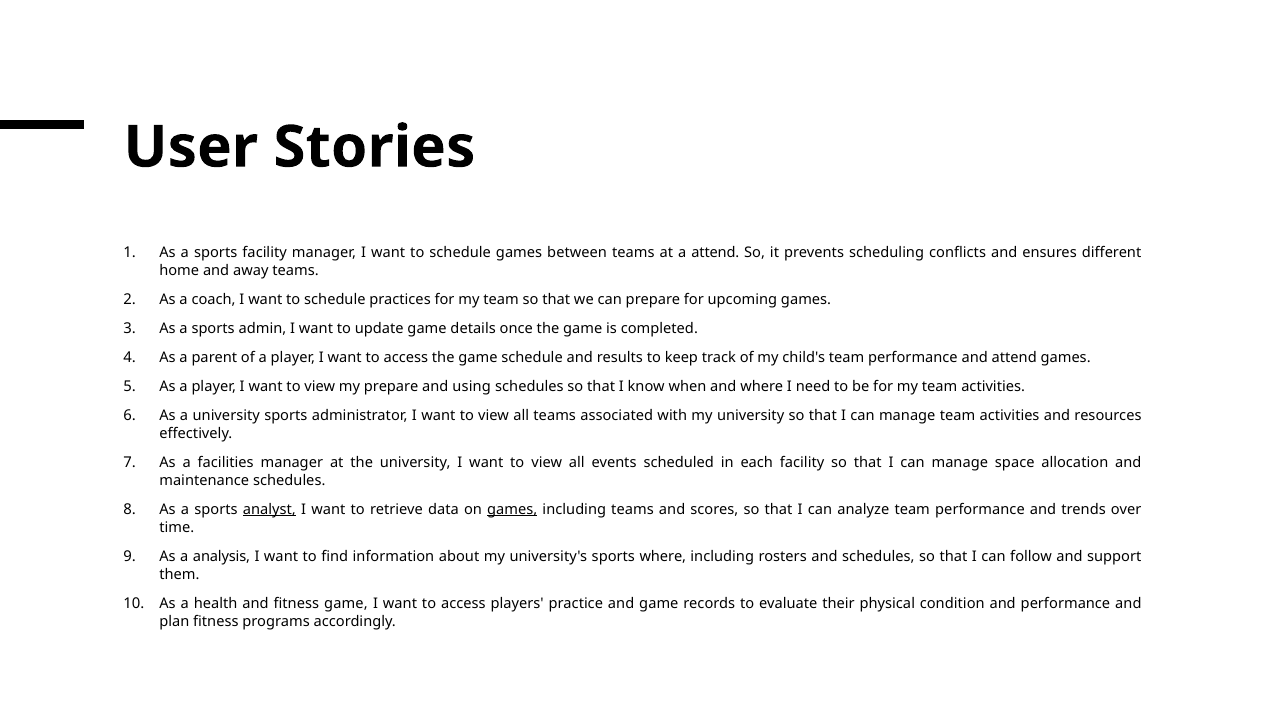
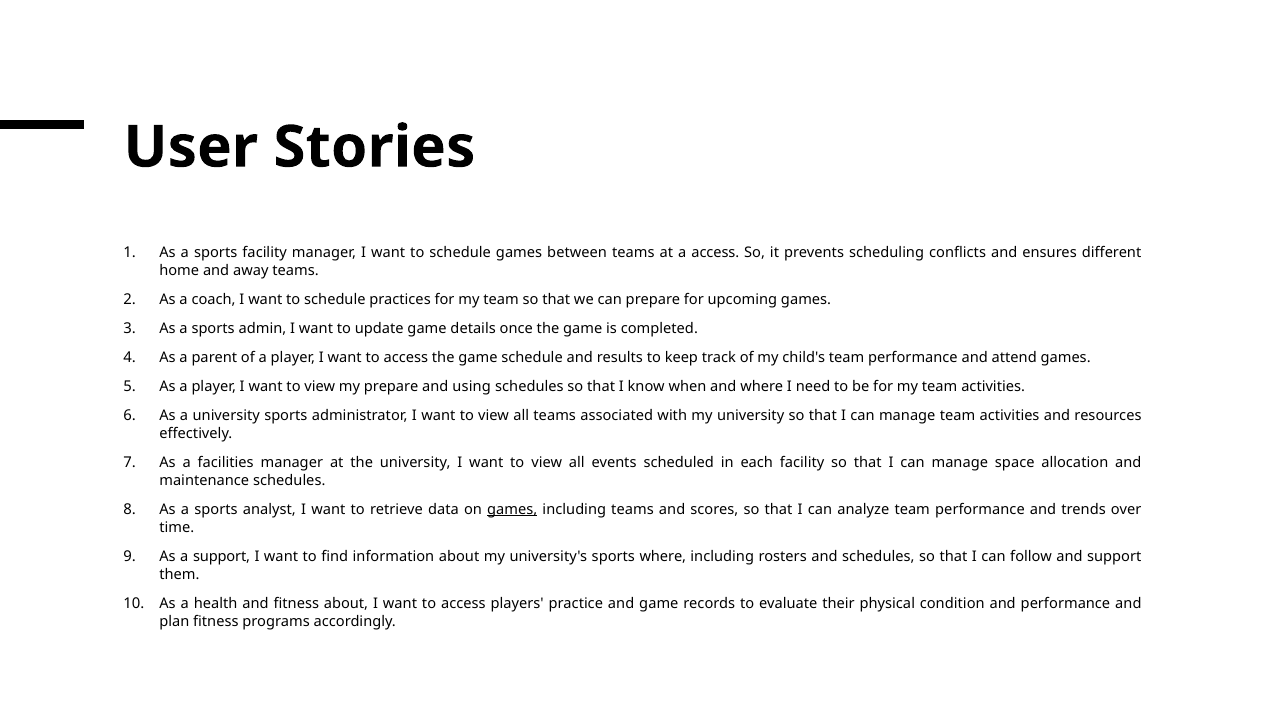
a attend: attend -> access
analyst underline: present -> none
a analysis: analysis -> support
fitness game: game -> about
